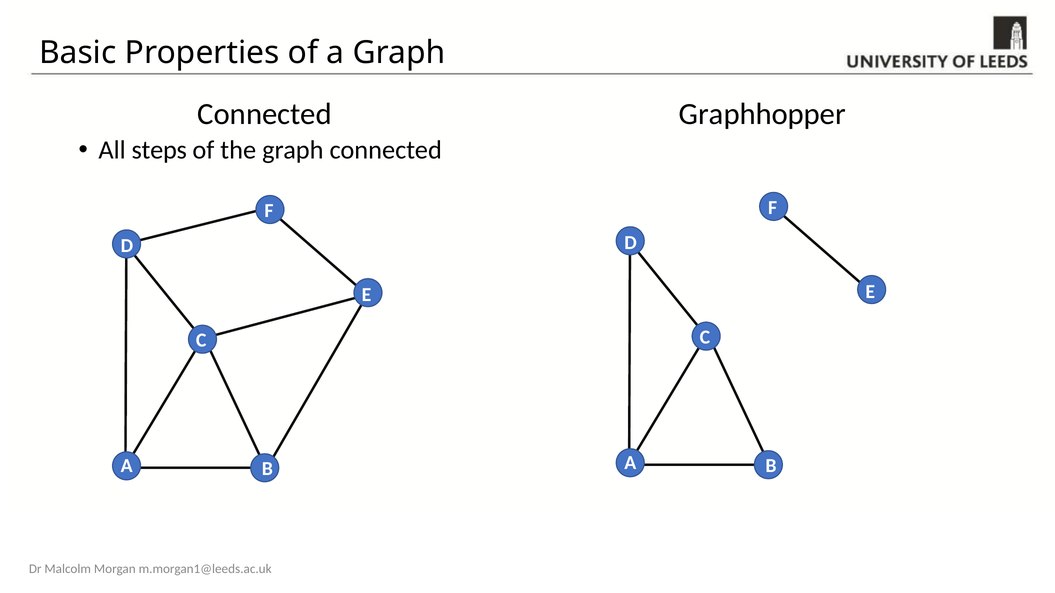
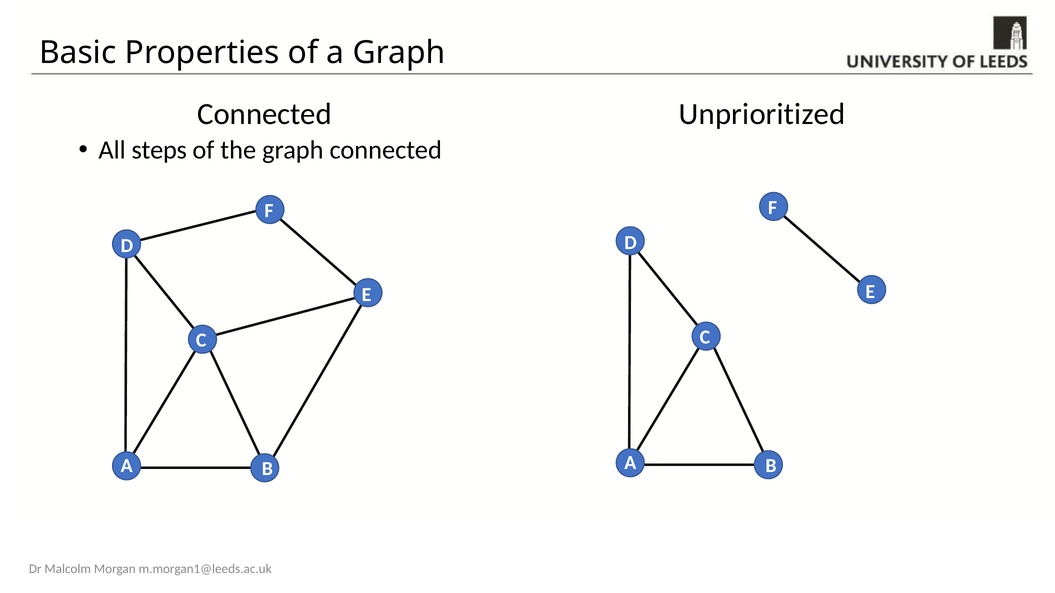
Graphhopper: Graphhopper -> Unprioritized
